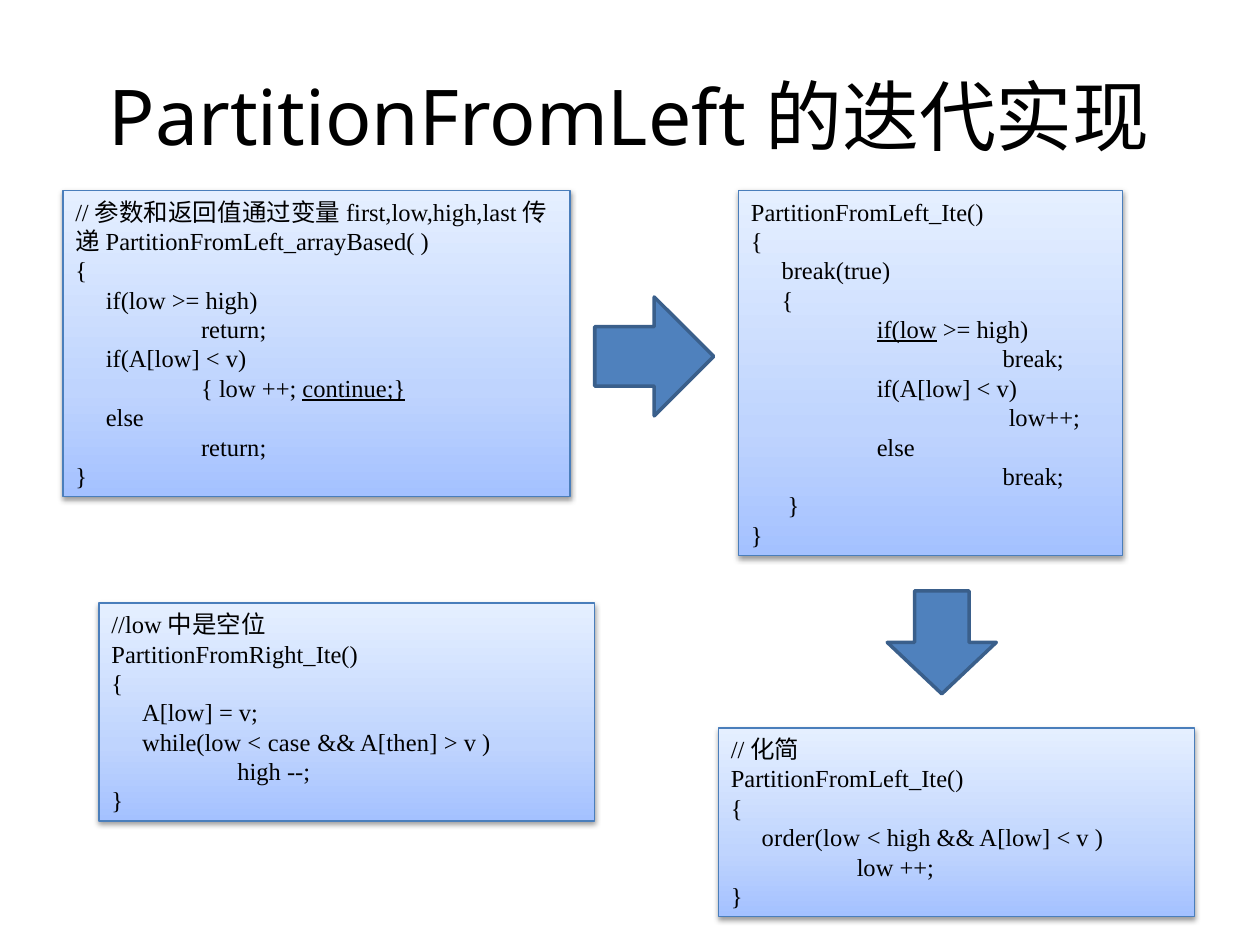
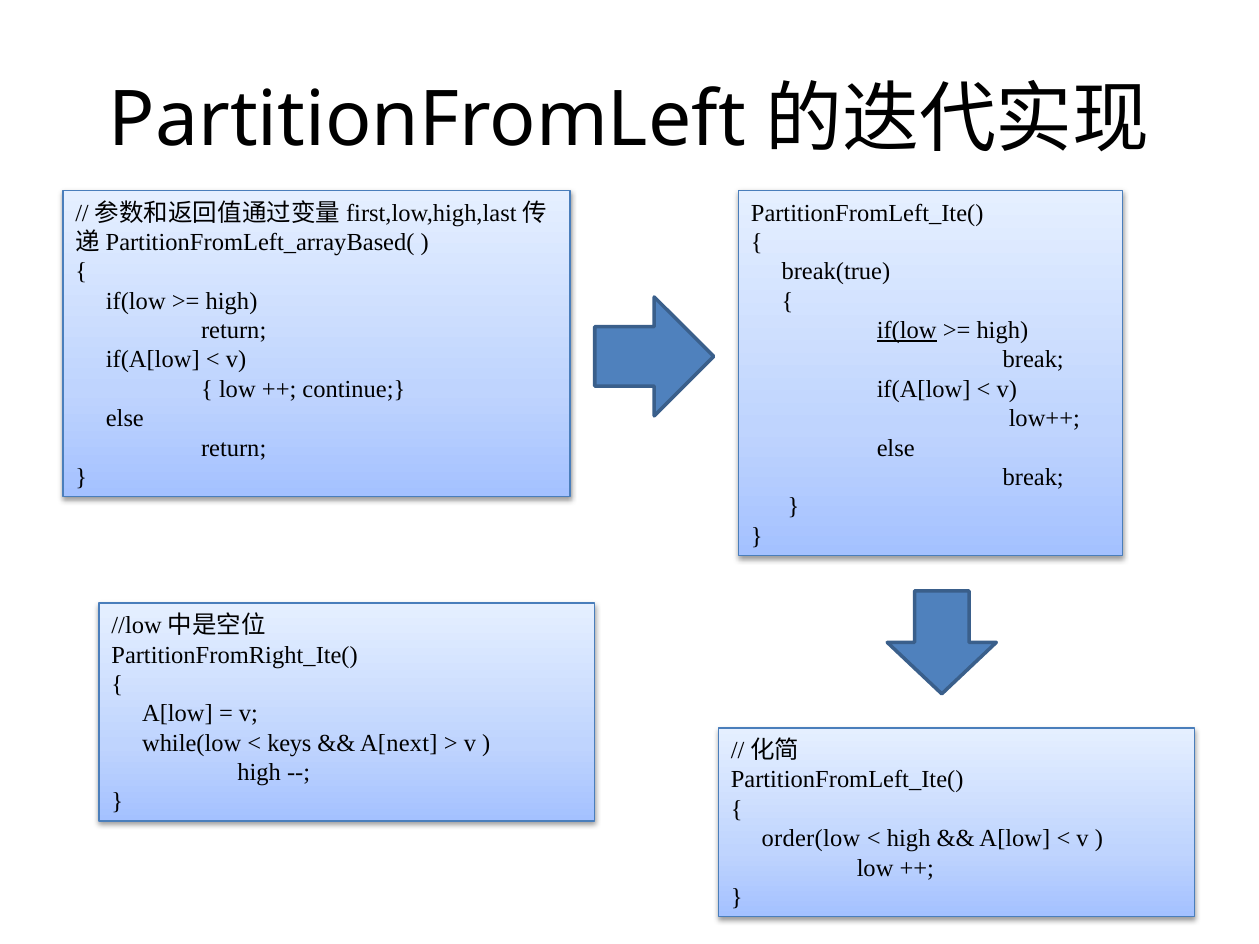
continue underline: present -> none
case: case -> keys
A[then: A[then -> A[next
